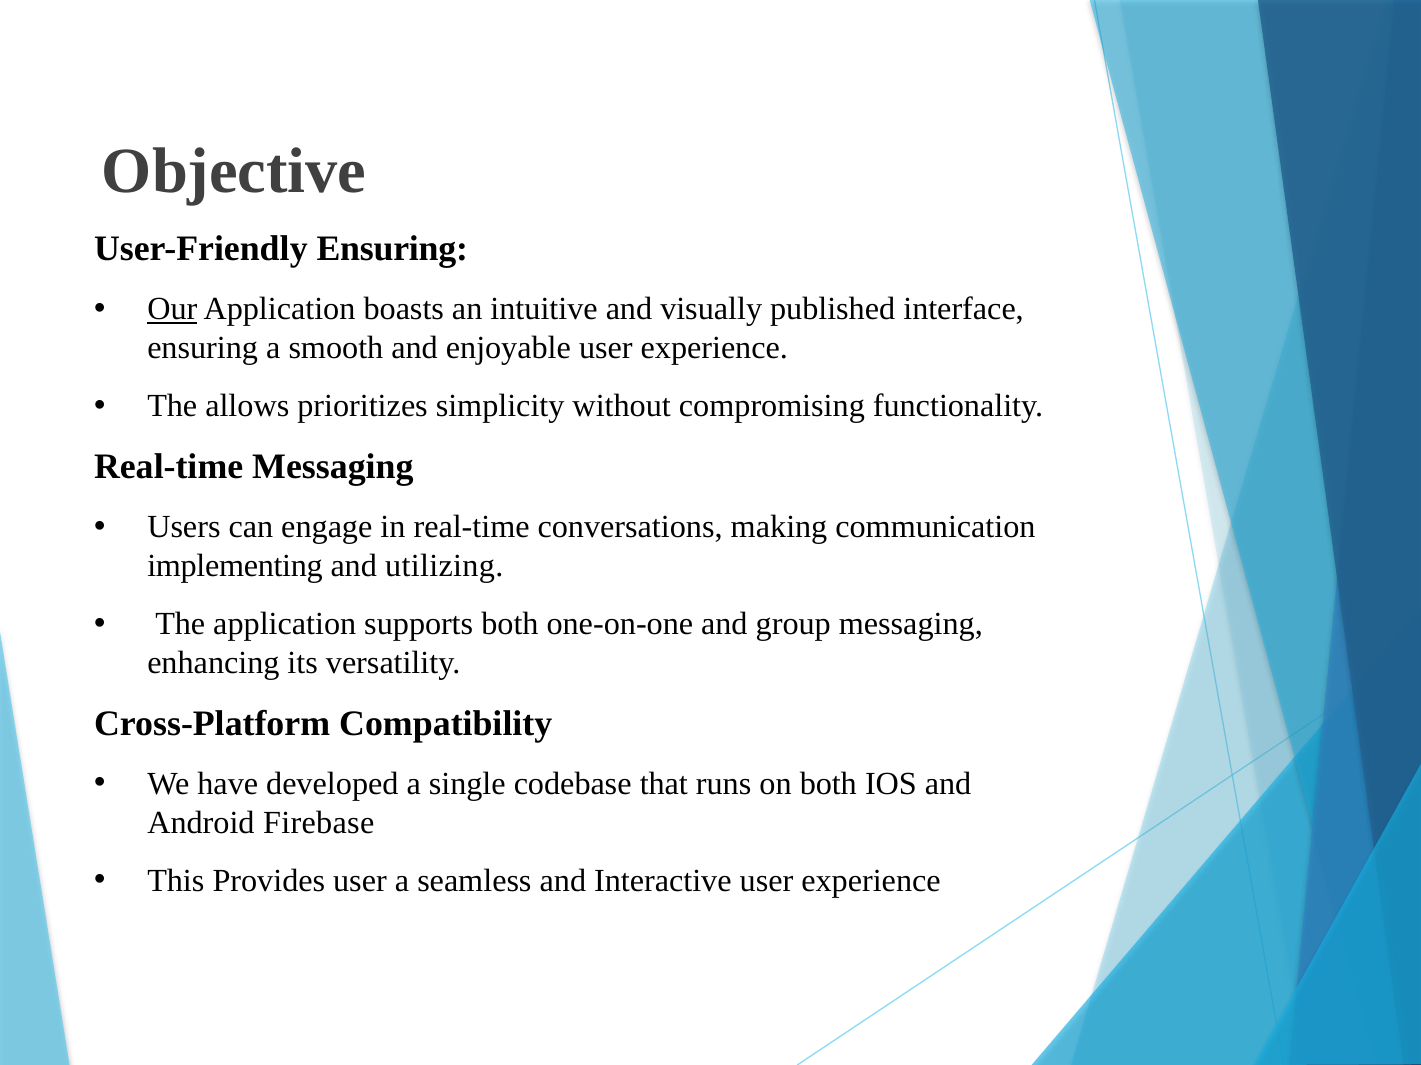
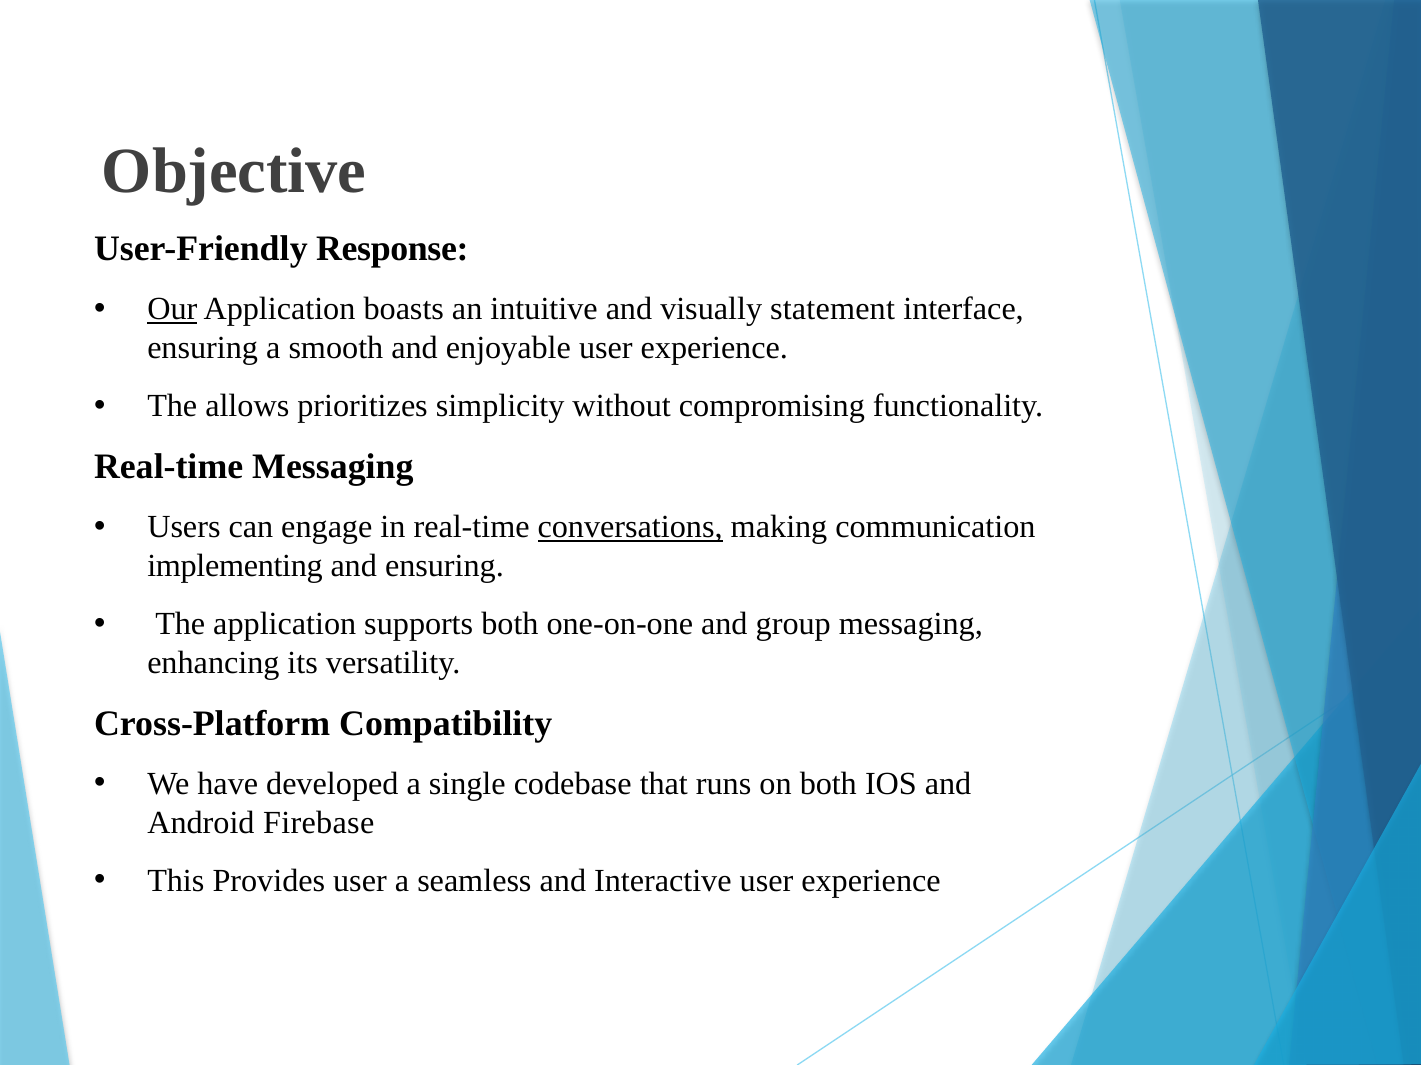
User-Friendly Ensuring: Ensuring -> Response
published: published -> statement
conversations underline: none -> present
and utilizing: utilizing -> ensuring
